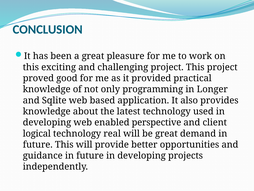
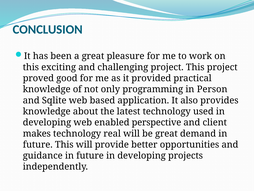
Longer: Longer -> Person
logical: logical -> makes
